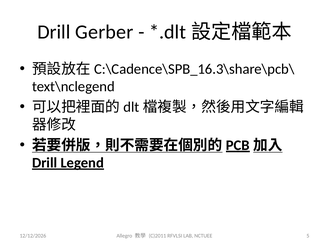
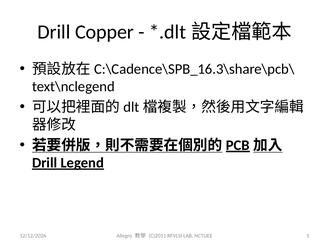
Gerber: Gerber -> Copper
